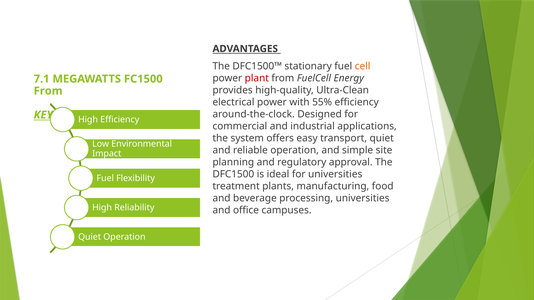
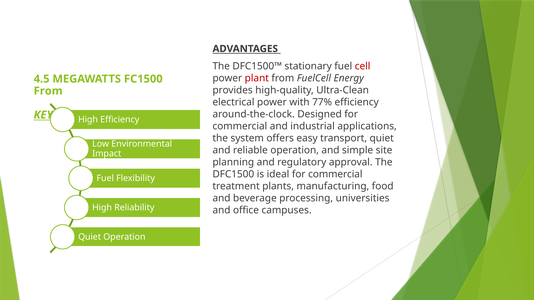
cell colour: orange -> red
7.1: 7.1 -> 4.5
55%: 55% -> 77%
ideal for universities: universities -> commercial
